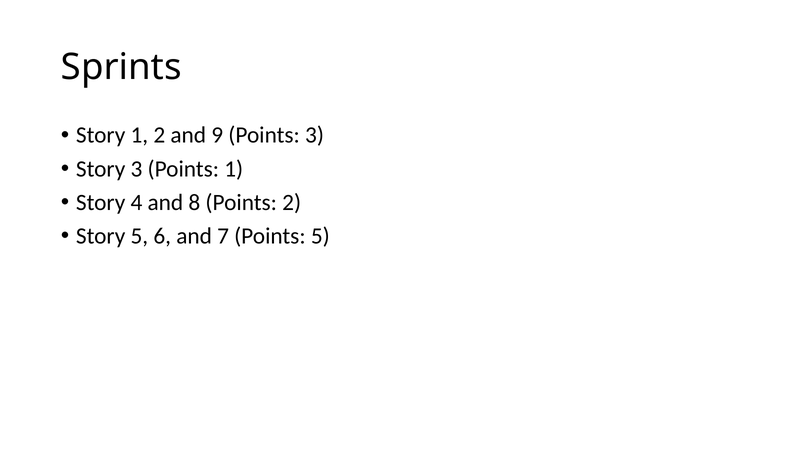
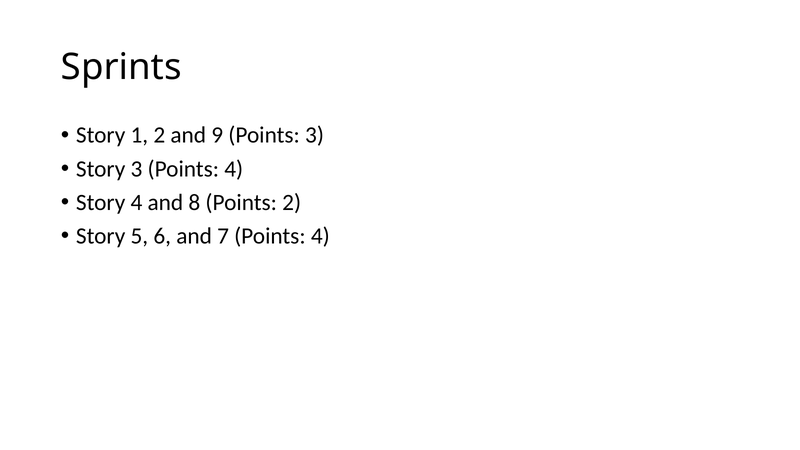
3 Points 1: 1 -> 4
7 Points 5: 5 -> 4
